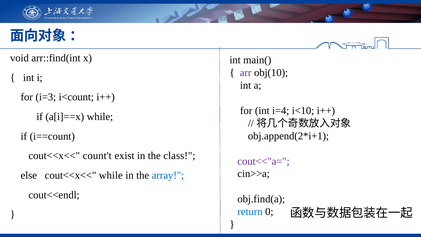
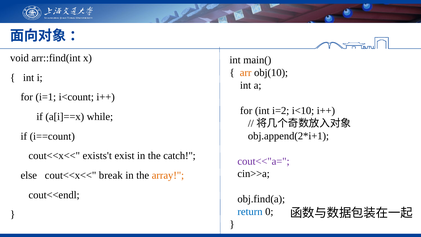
arr colour: purple -> orange
i=3: i=3 -> i=1
i=4: i=4 -> i=2
count't: count't -> exists't
class: class -> catch
cout<<x<< while: while -> break
array colour: blue -> orange
